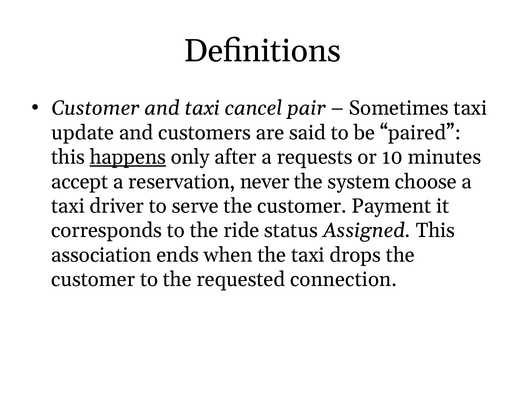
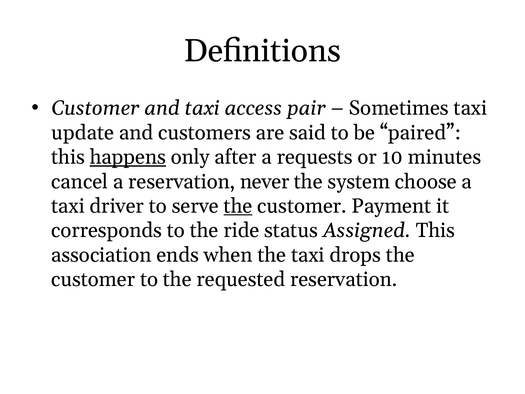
cancel: cancel -> access
accept: accept -> cancel
the at (238, 206) underline: none -> present
requested connection: connection -> reservation
